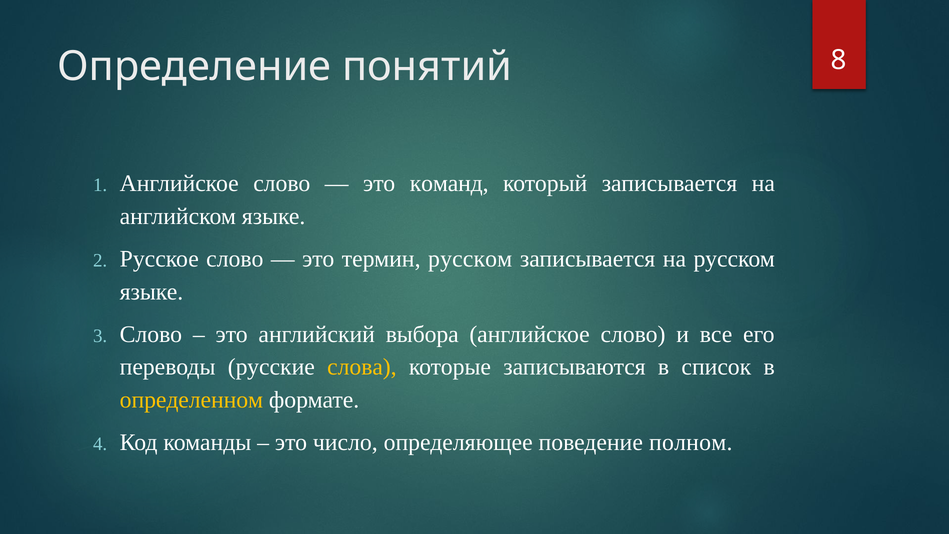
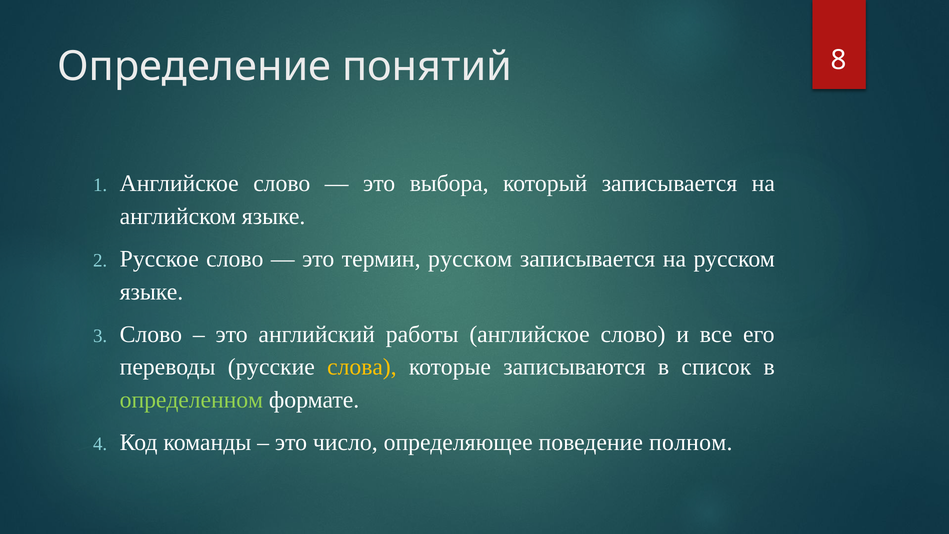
команд: команд -> выбора
выбора: выбора -> работы
определенном colour: yellow -> light green
